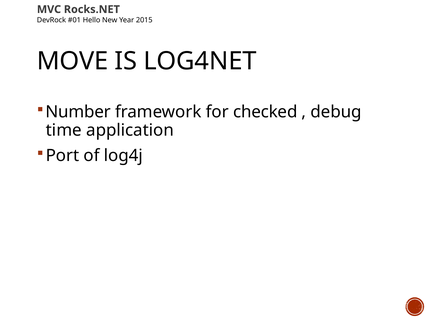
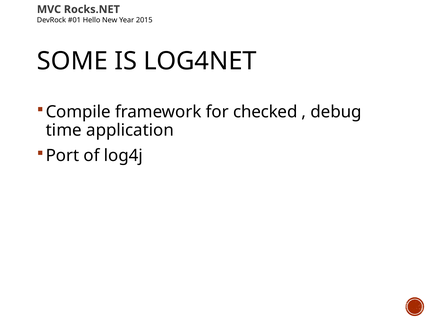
MOVE: MOVE -> SOME
Number: Number -> Compile
